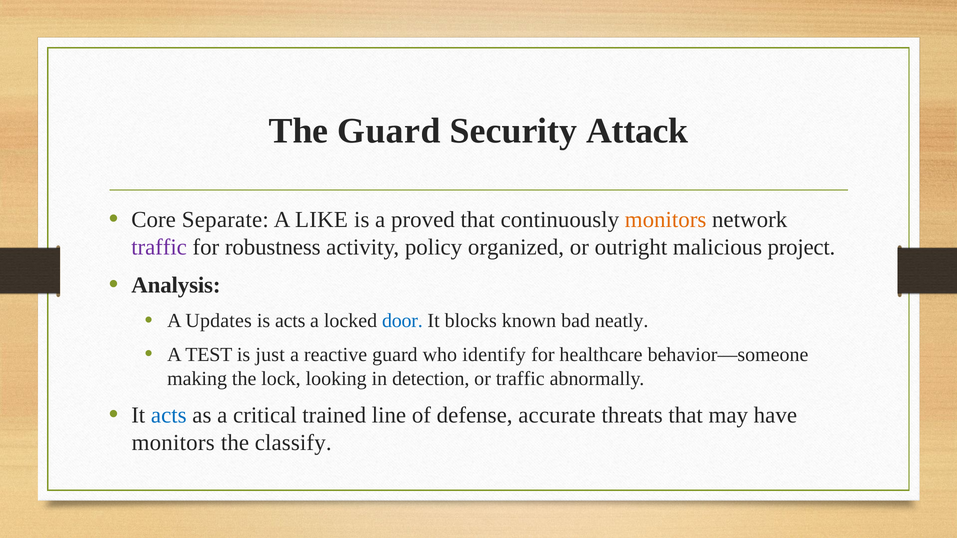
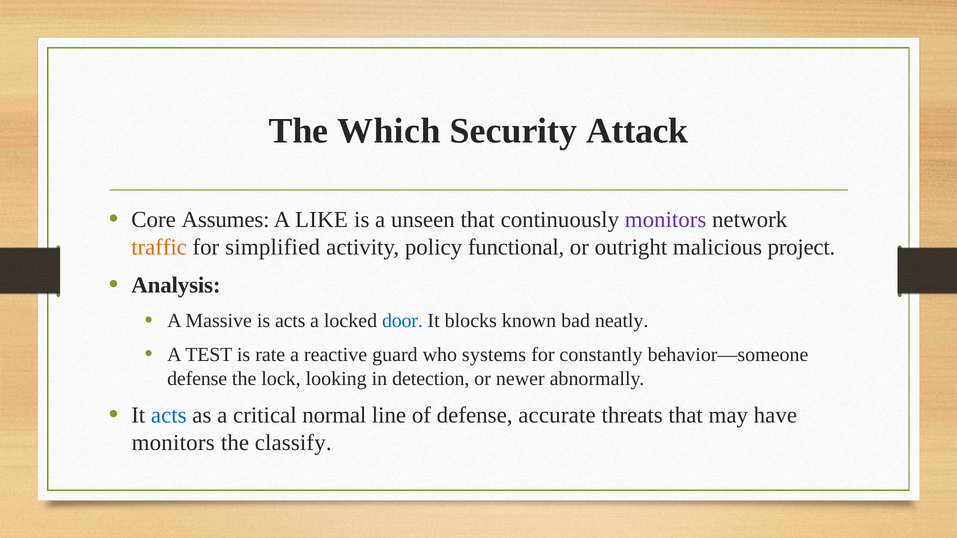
The Guard: Guard -> Which
Separate: Separate -> Assumes
proved: proved -> unseen
monitors at (666, 220) colour: orange -> purple
traffic at (159, 247) colour: purple -> orange
robustness: robustness -> simplified
organized: organized -> functional
Updates: Updates -> Massive
just: just -> rate
identify: identify -> systems
healthcare: healthcare -> constantly
making at (197, 379): making -> defense
or traffic: traffic -> newer
trained: trained -> normal
